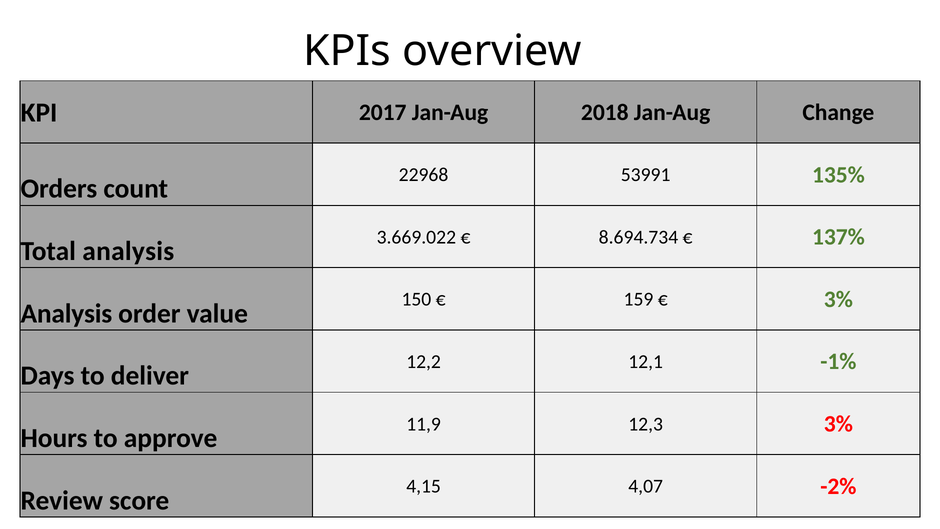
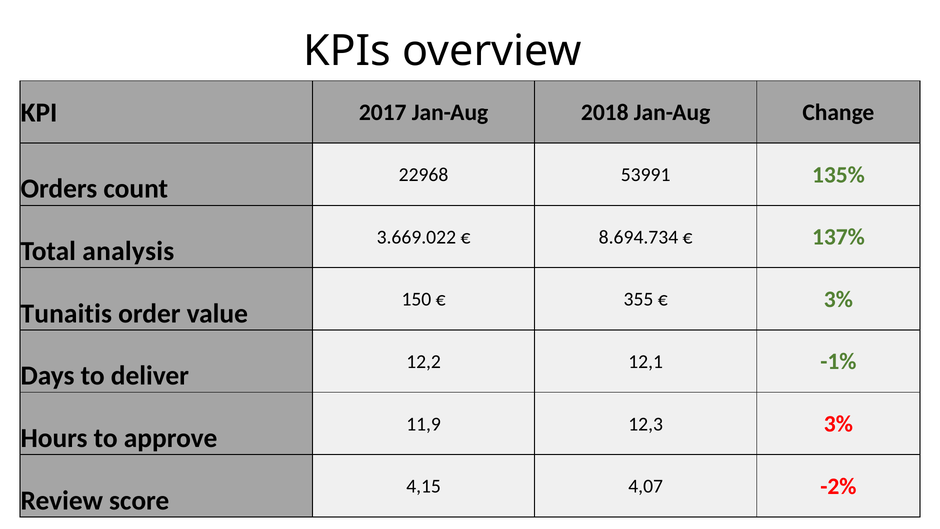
159: 159 -> 355
Analysis at (66, 313): Analysis -> Tunaitis
